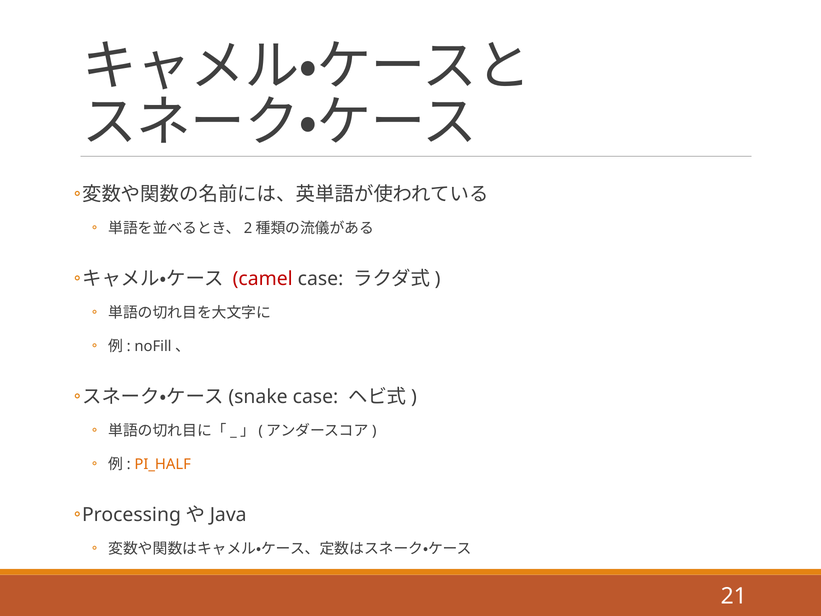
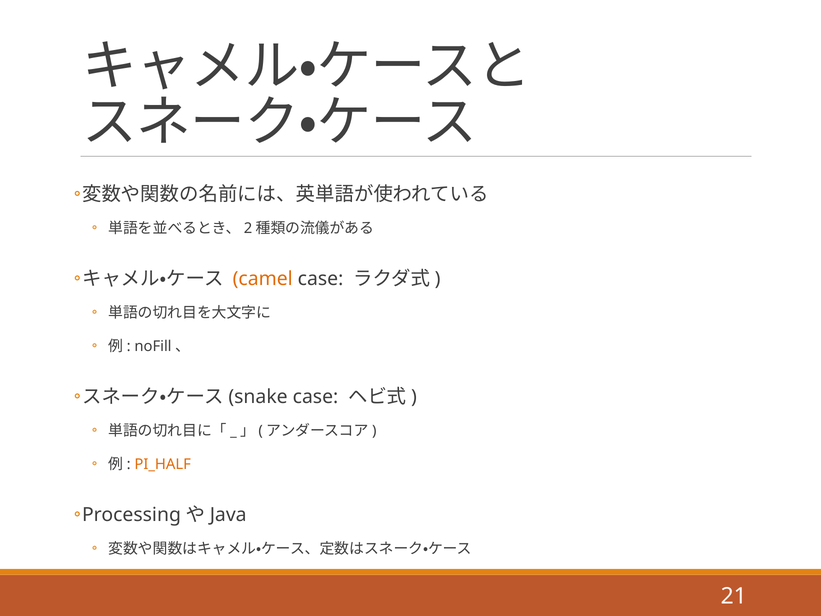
camel colour: red -> orange
